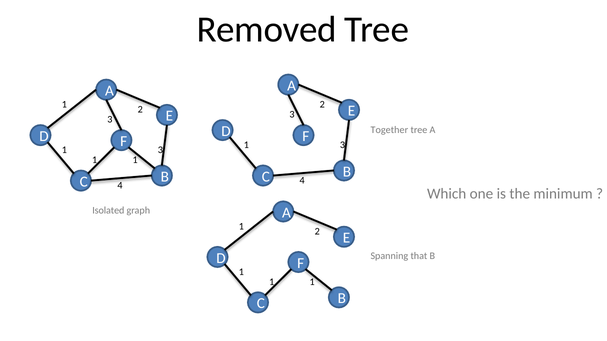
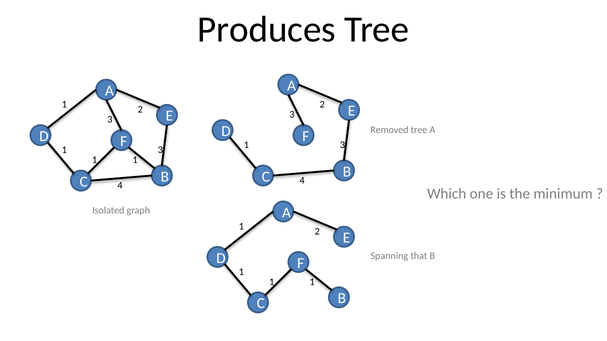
Removed: Removed -> Produces
Together: Together -> Removed
